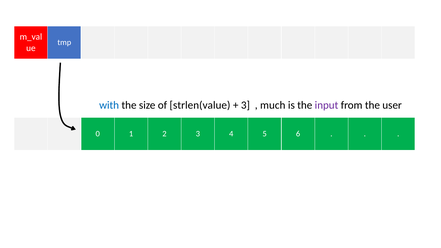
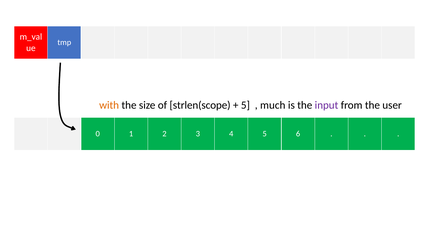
with colour: blue -> orange
strlen(value: strlen(value -> strlen(scope
3 at (245, 105): 3 -> 5
